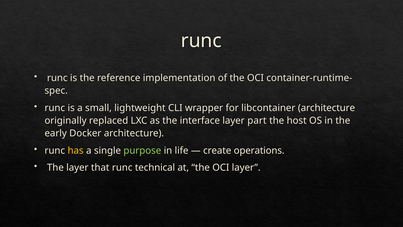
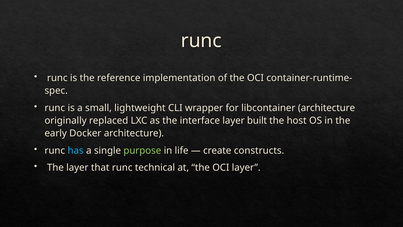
part: part -> built
has colour: yellow -> light blue
operations: operations -> constructs
